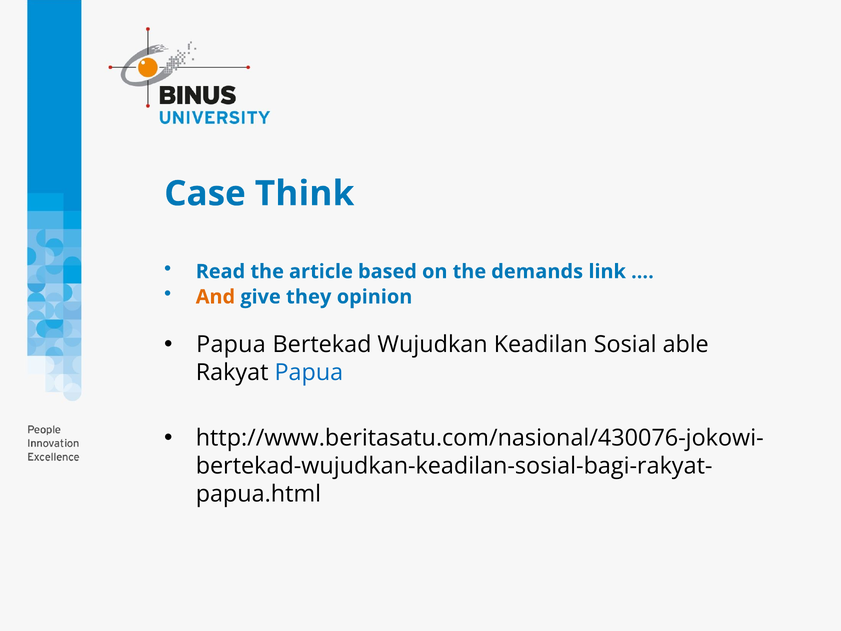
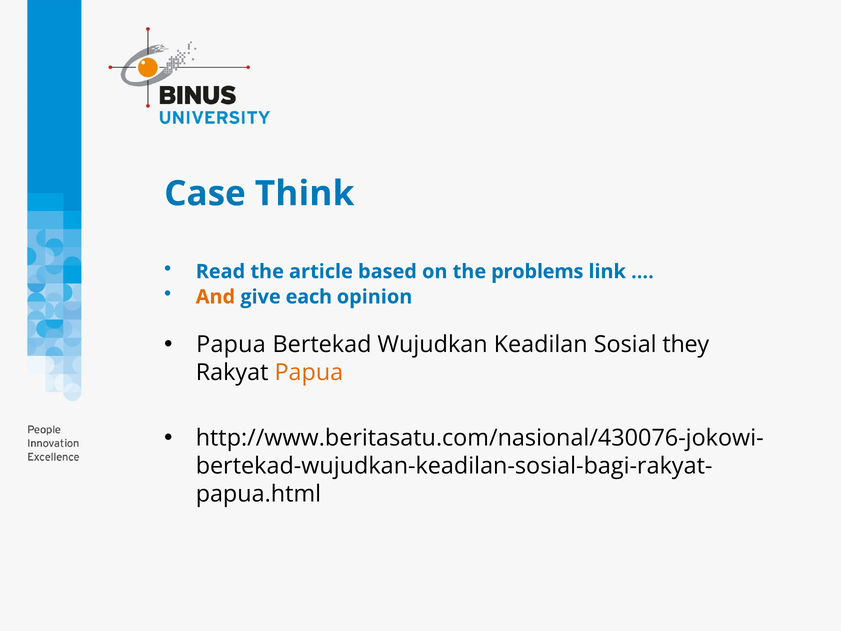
demands: demands -> problems
they: they -> each
able: able -> they
Papua at (309, 373) colour: blue -> orange
